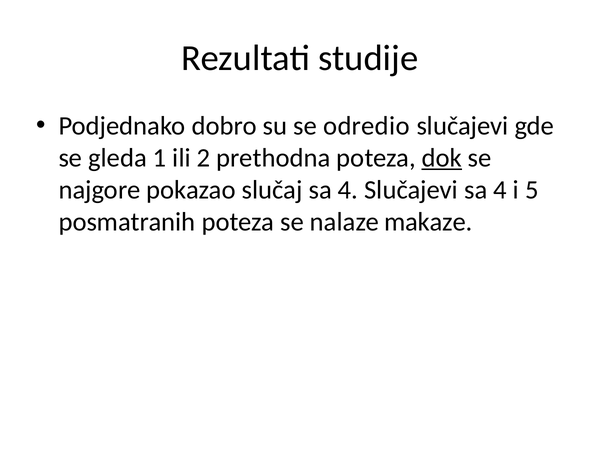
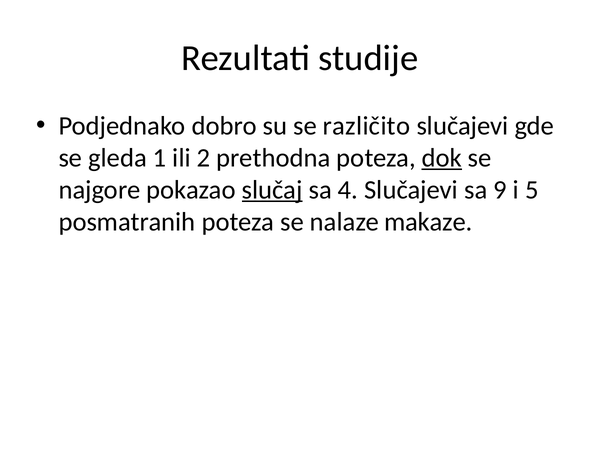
odredio: odredio -> različito
slučaj underline: none -> present
Slučajevi sa 4: 4 -> 9
